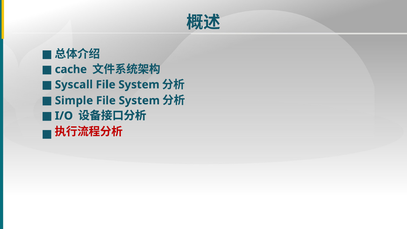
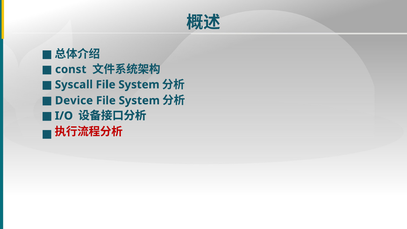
cache: cache -> const
Simple: Simple -> Device
